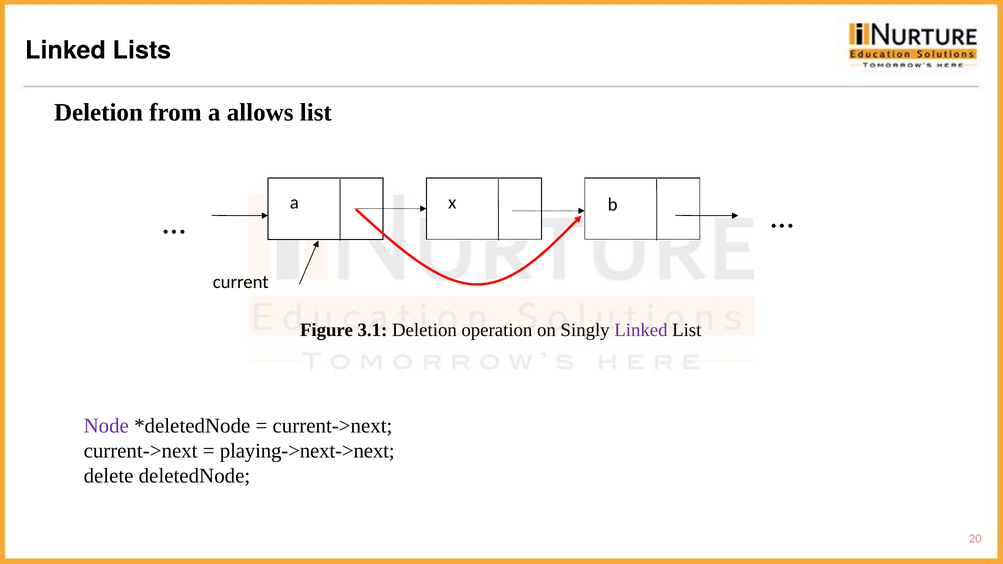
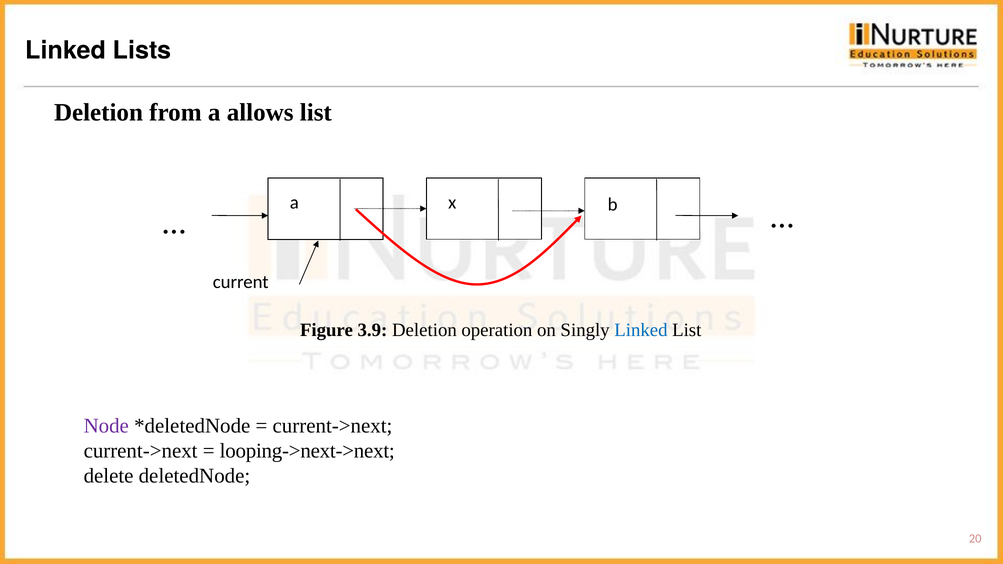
3.1: 3.1 -> 3.9
Linked at (641, 330) colour: purple -> blue
playing->next->next: playing->next->next -> looping->next->next
